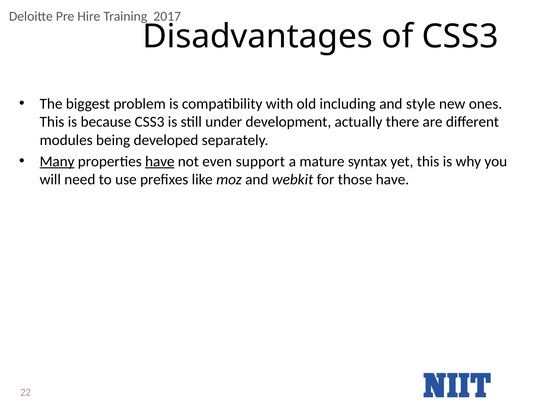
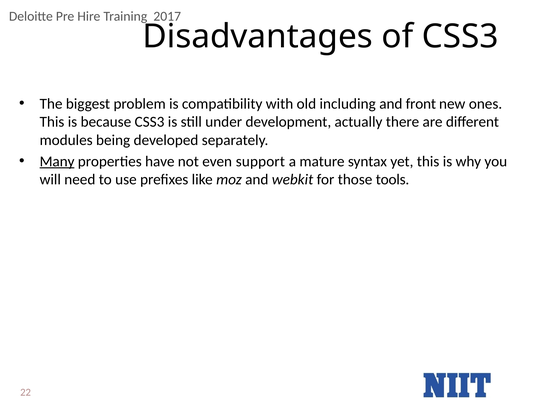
style: style -> front
have at (160, 162) underline: present -> none
those have: have -> tools
